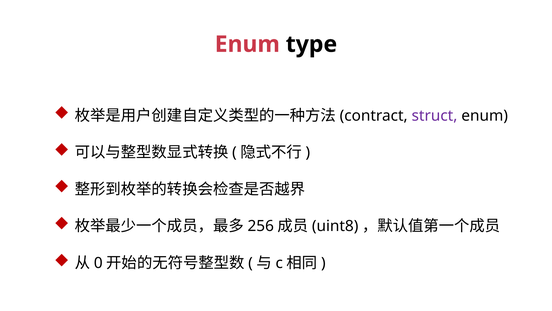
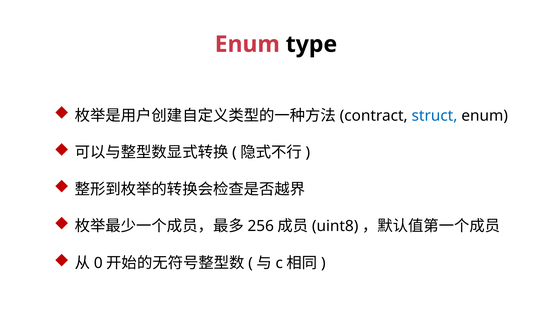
struct colour: purple -> blue
